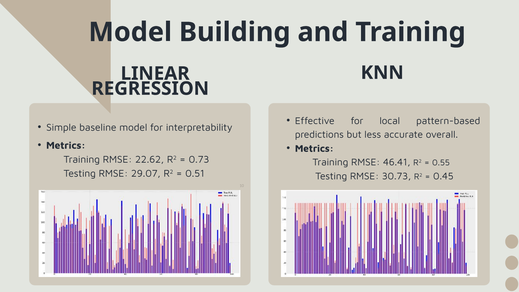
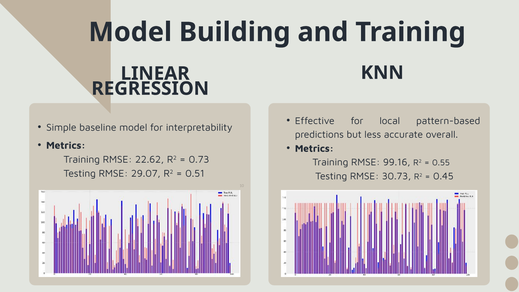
46.41: 46.41 -> 99.16
